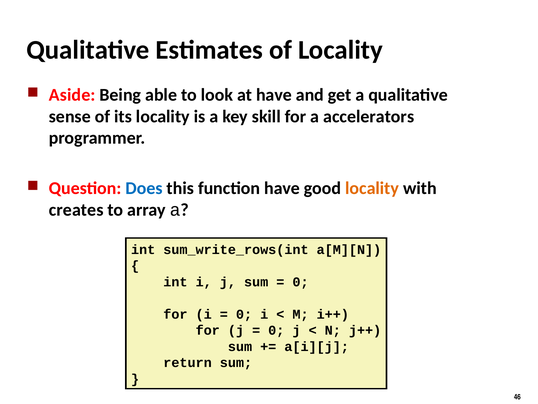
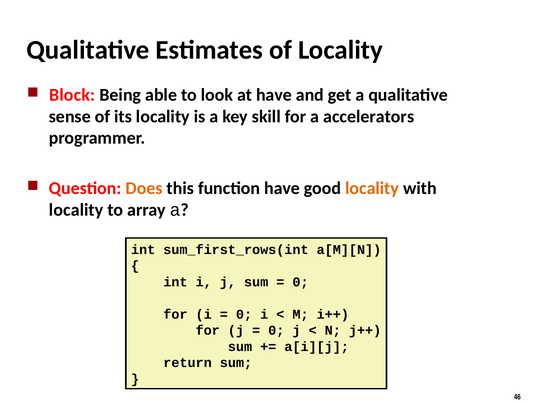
Aside: Aside -> Block
Does colour: blue -> orange
creates at (76, 210): creates -> locality
sum_write_rows(int: sum_write_rows(int -> sum_first_rows(int
